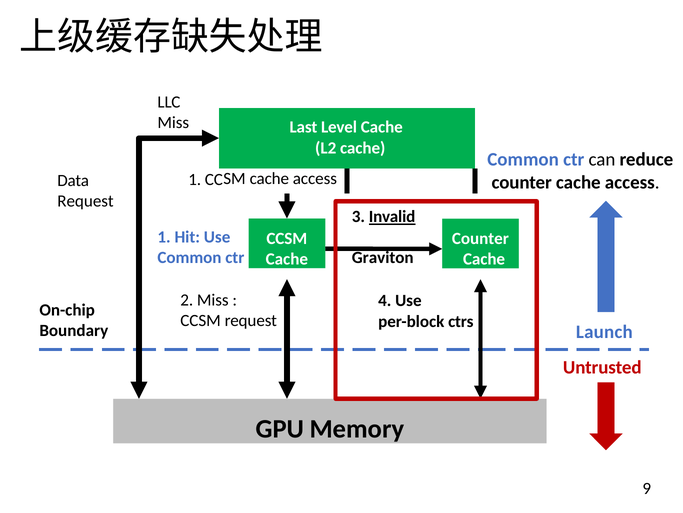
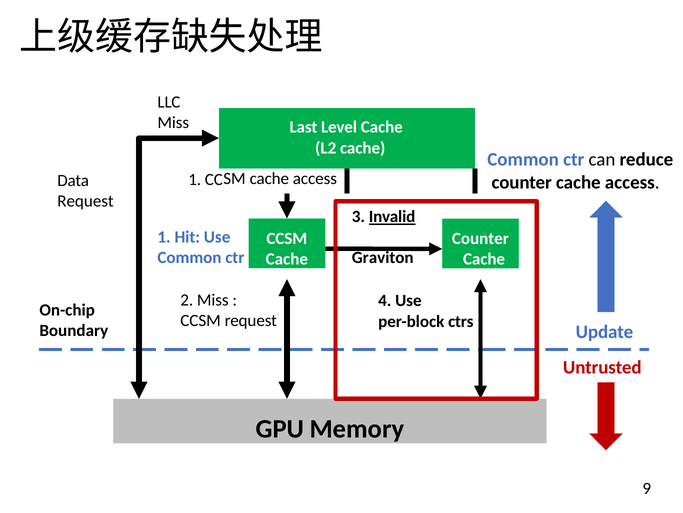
Launch: Launch -> Update
